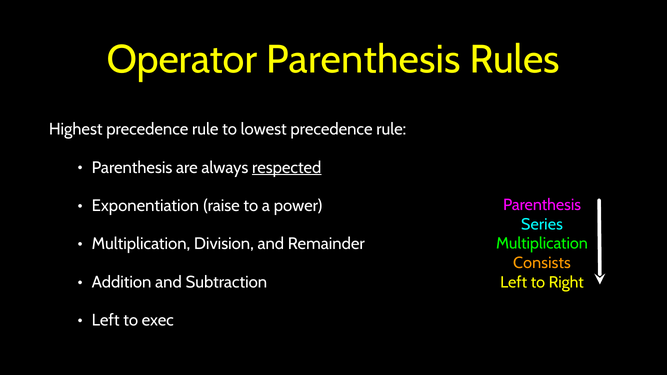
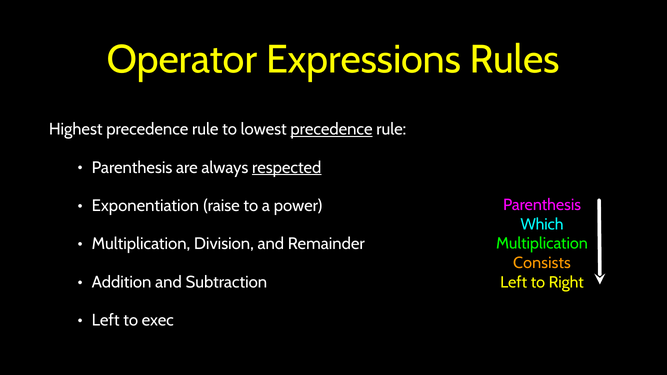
Operator Parenthesis: Parenthesis -> Expressions
precedence at (332, 129) underline: none -> present
Series: Series -> Which
